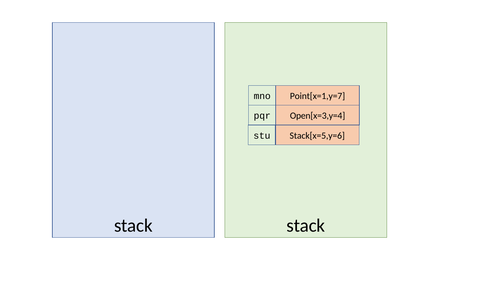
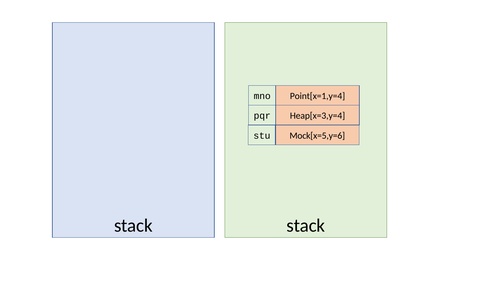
Point[x=1,y=7: Point[x=1,y=7 -> Point[x=1,y=4
Open[x=3,y=4: Open[x=3,y=4 -> Heap[x=3,y=4
Stack[x=5,y=6: Stack[x=5,y=6 -> Mock[x=5,y=6
